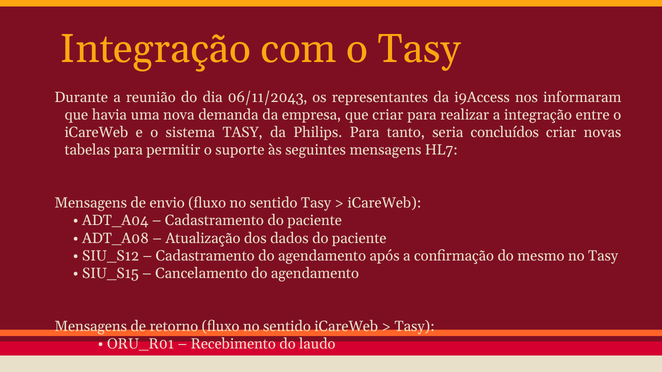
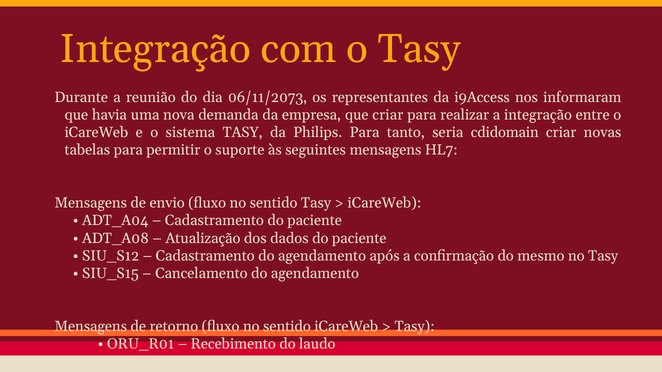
06/11/2043: 06/11/2043 -> 06/11/2073
concluídos: concluídos -> cdidomain
